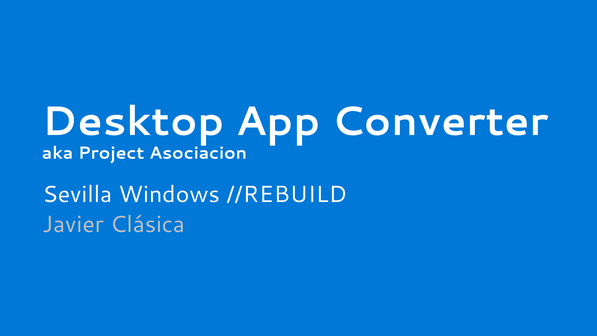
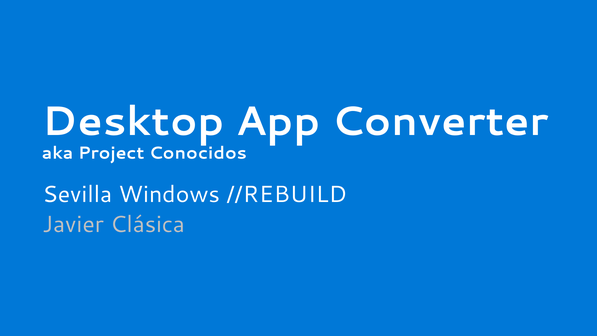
Asociacion: Asociacion -> Conocidos
